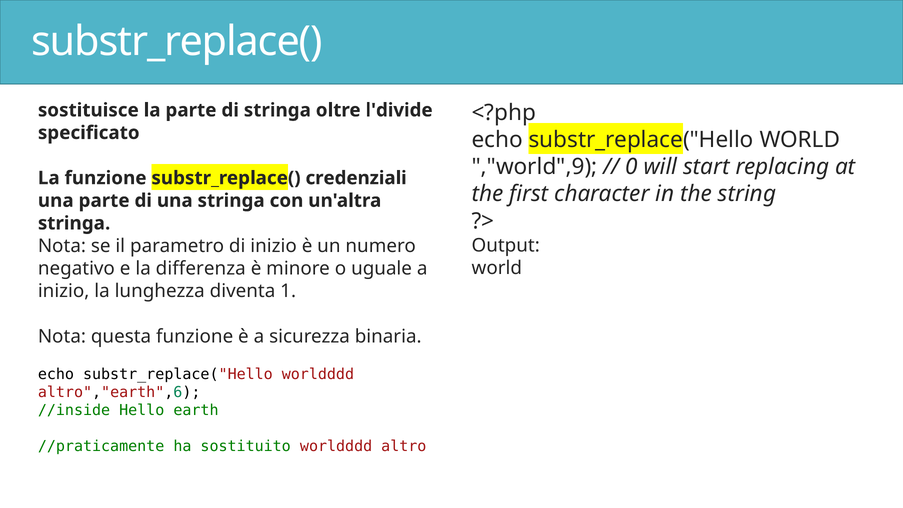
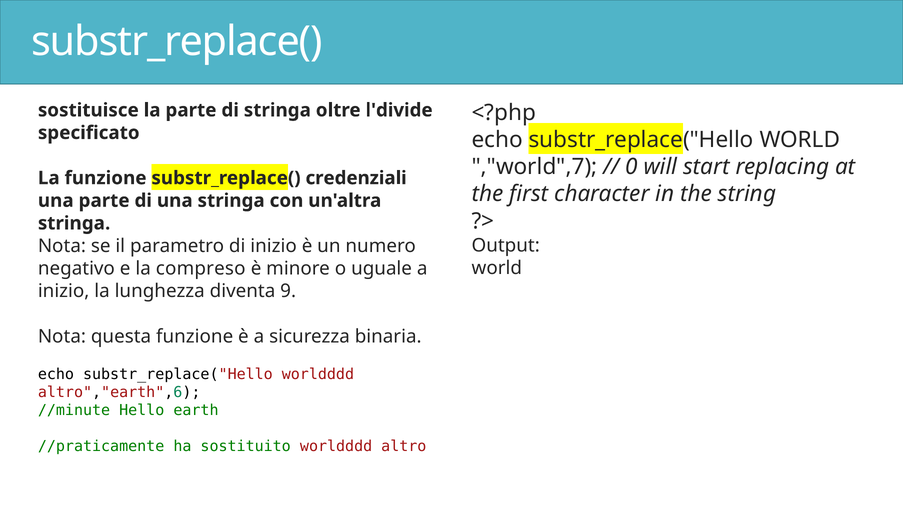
,"world",9: ,"world",9 -> ,"world",7
differenza: differenza -> compreso
1: 1 -> 9
//inside: //inside -> //minute
